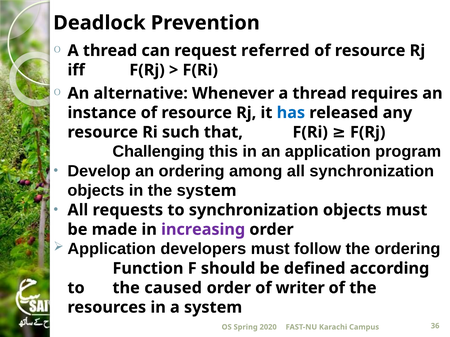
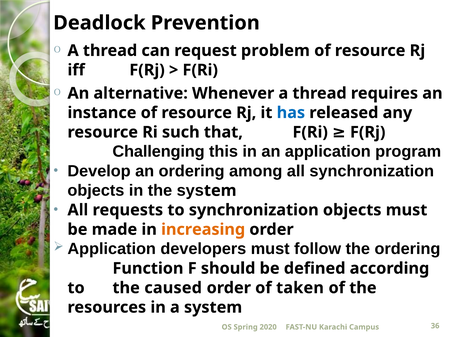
referred: referred -> problem
increasing colour: purple -> orange
writer: writer -> taken
